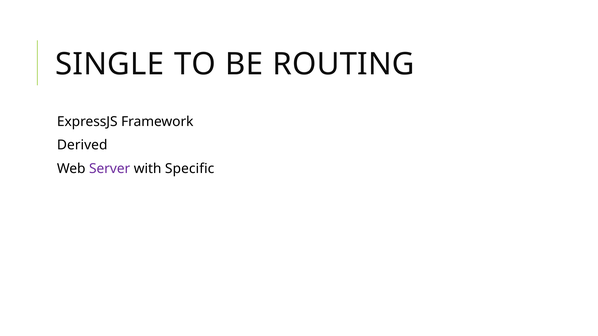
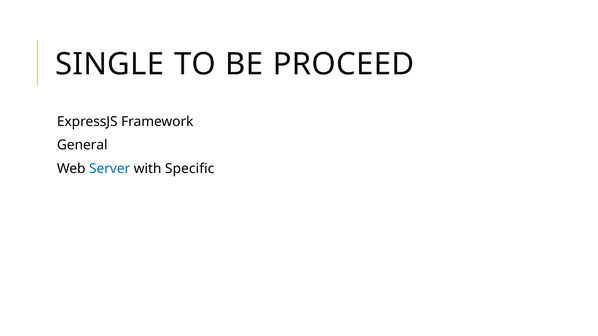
ROUTING: ROUTING -> PROCEED
Derived: Derived -> General
Server colour: purple -> blue
